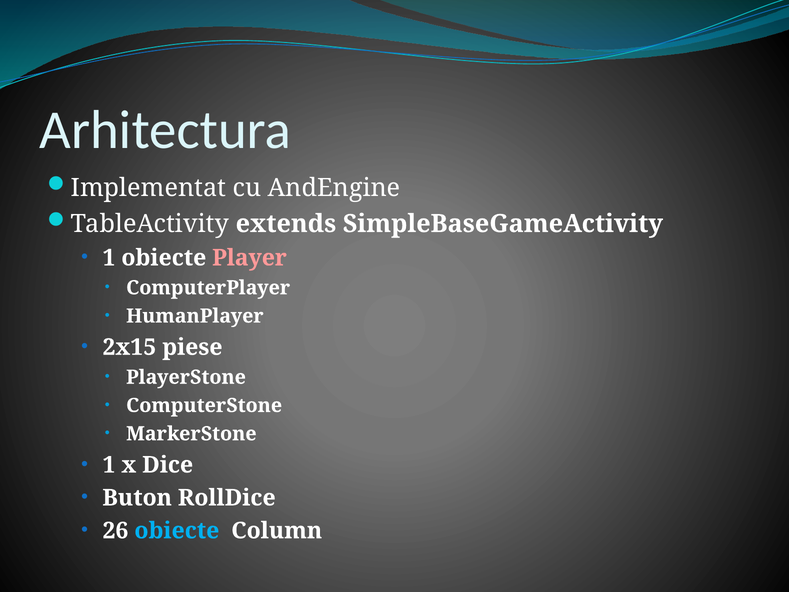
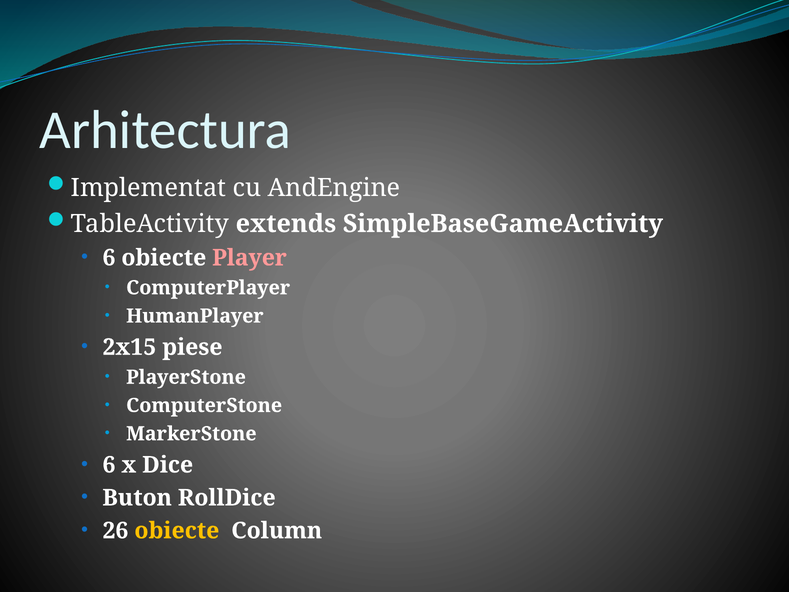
1 at (109, 258): 1 -> 6
1 at (109, 465): 1 -> 6
obiecte at (177, 530) colour: light blue -> yellow
